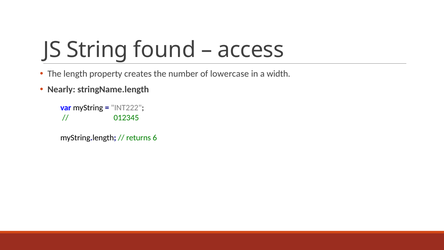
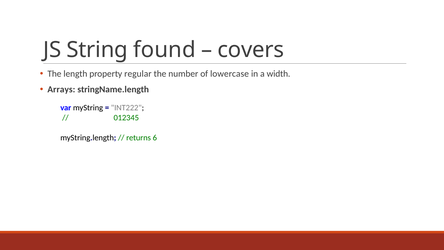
access: access -> covers
creates: creates -> regular
Nearly: Nearly -> Arrays
